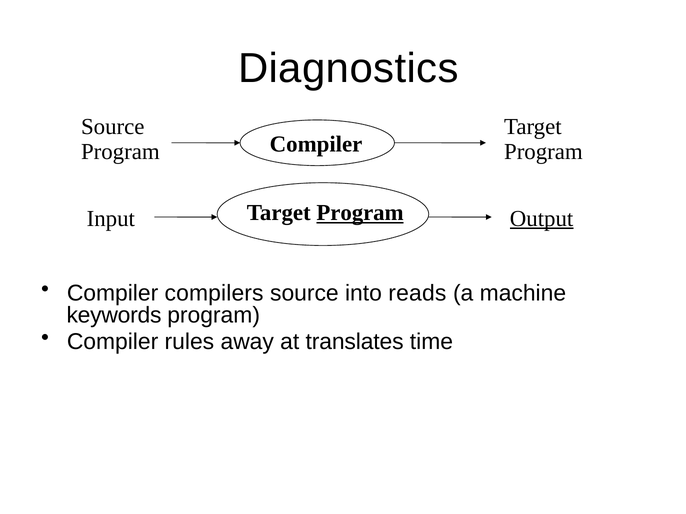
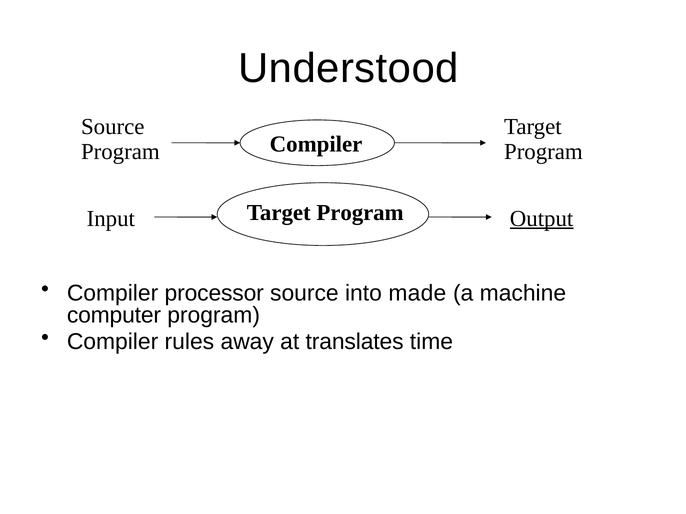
Diagnostics: Diagnostics -> Understood
Program at (360, 213) underline: present -> none
compilers: compilers -> processor
reads: reads -> made
keywords: keywords -> computer
